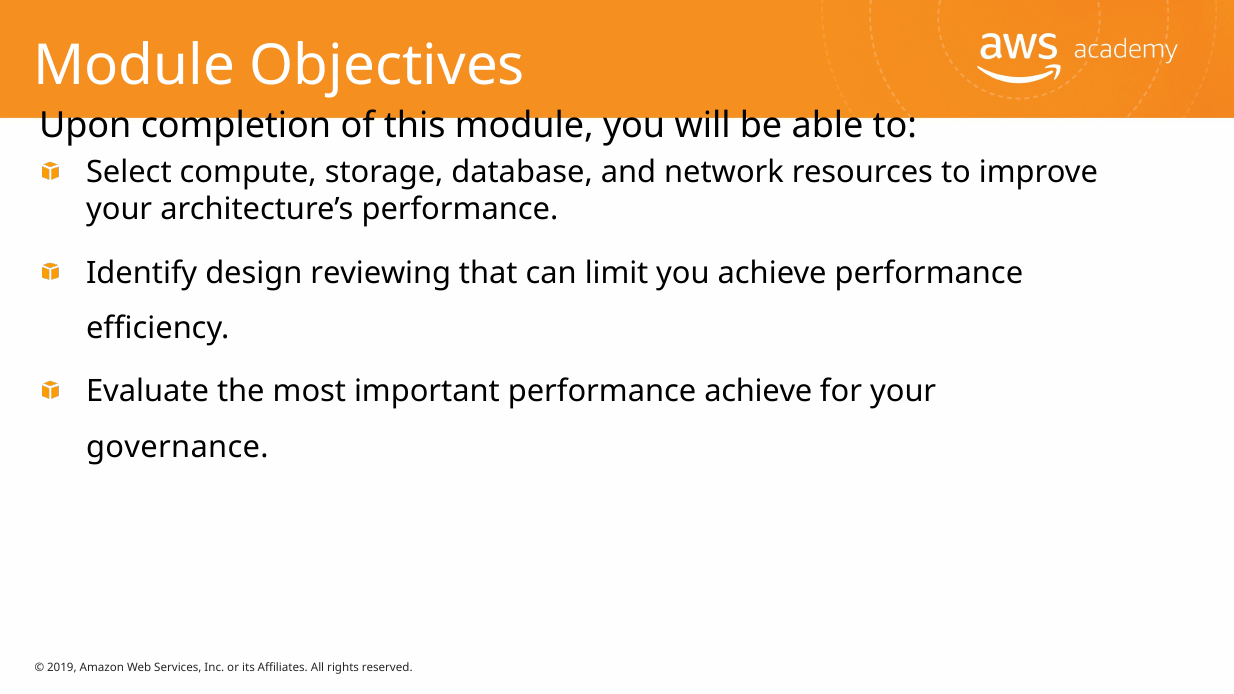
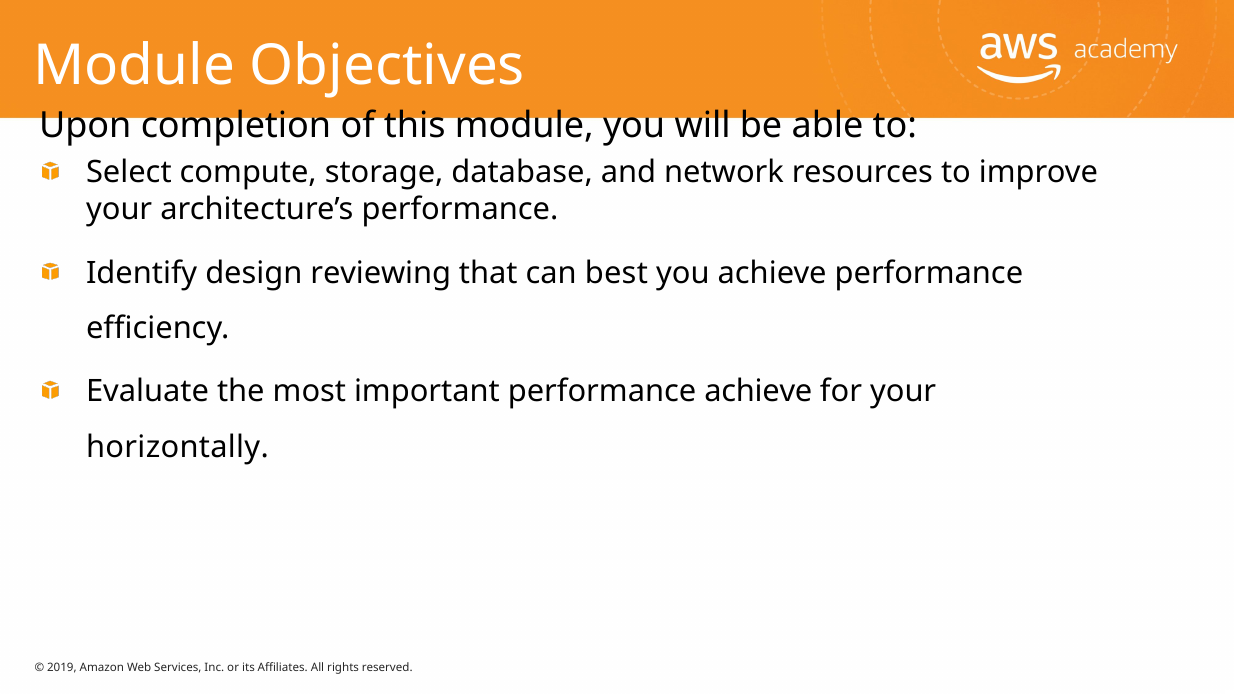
limit: limit -> best
governance: governance -> horizontally
